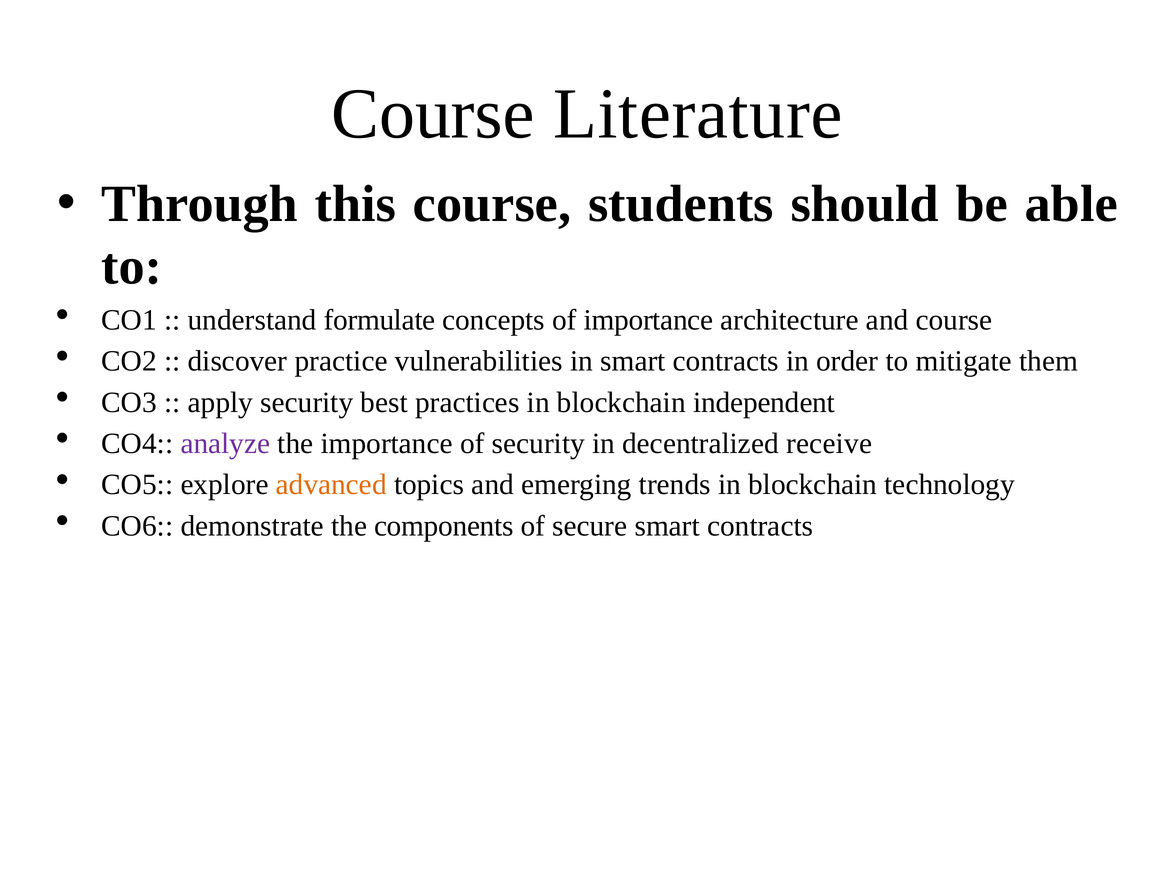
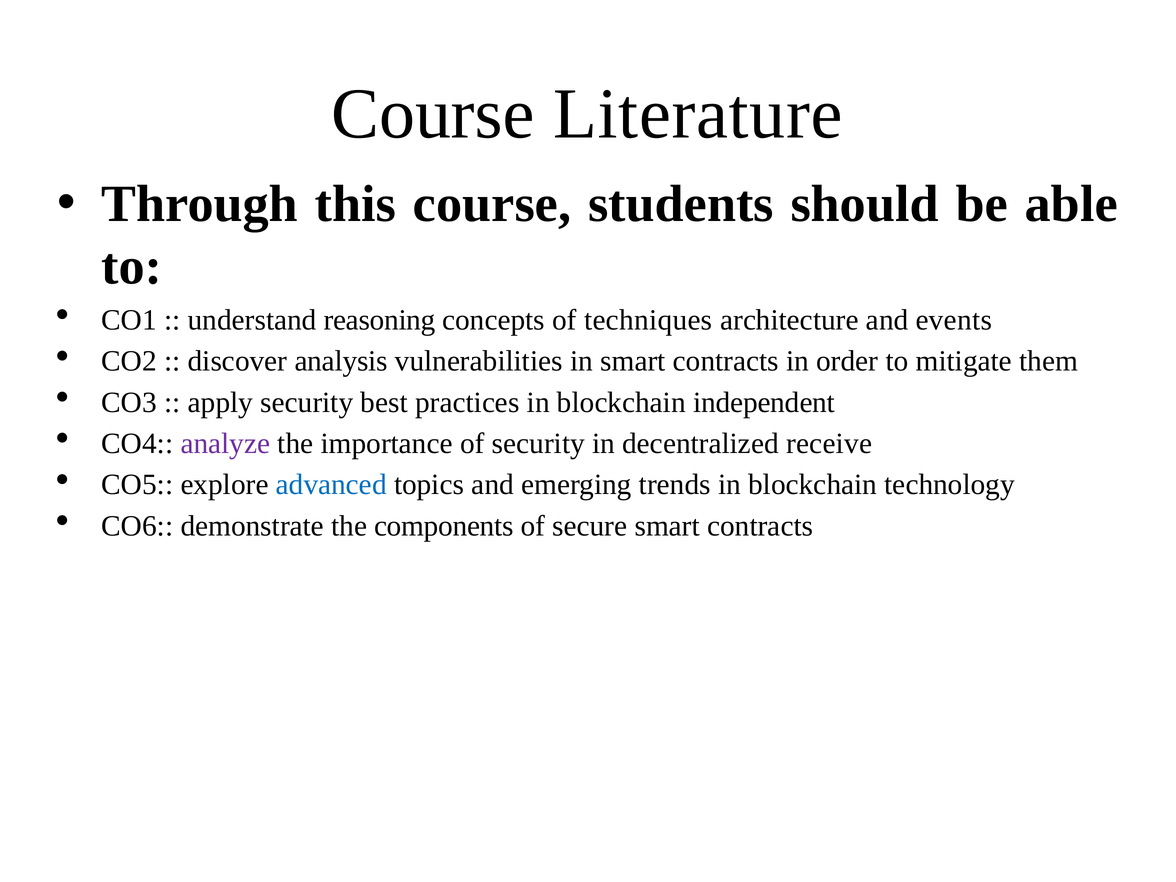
formulate: formulate -> reasoning
of importance: importance -> techniques
and course: course -> events
practice: practice -> analysis
advanced colour: orange -> blue
